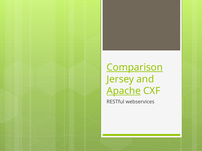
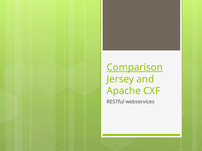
Apache underline: present -> none
